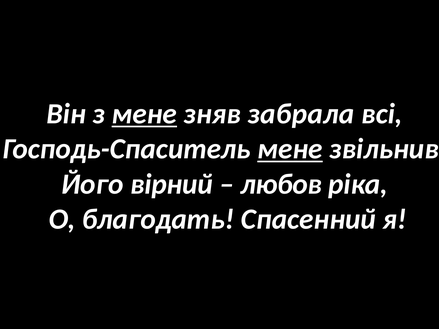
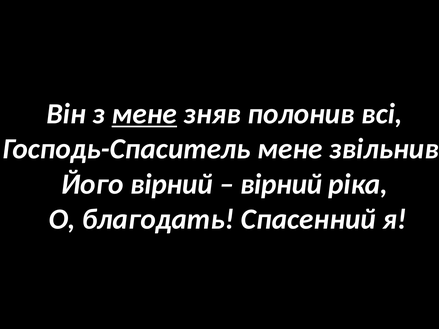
забрала: забрала -> полонив
мене at (290, 149) underline: present -> none
любов at (281, 184): любов -> вірний
